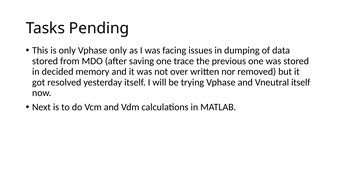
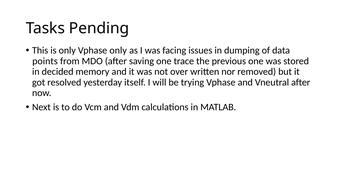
stored at (45, 61): stored -> points
Vneutral itself: itself -> after
